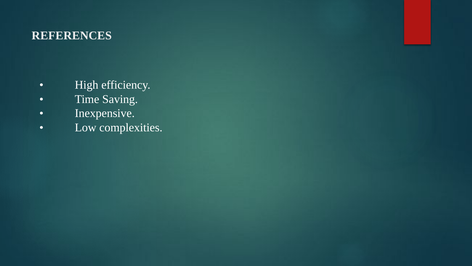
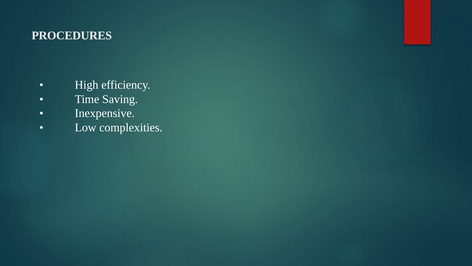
REFERENCES: REFERENCES -> PROCEDURES
